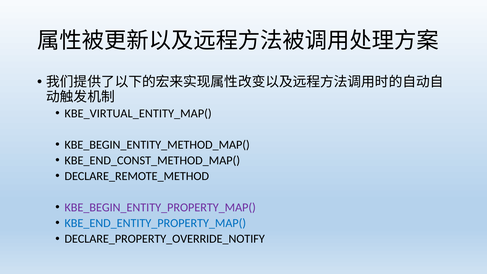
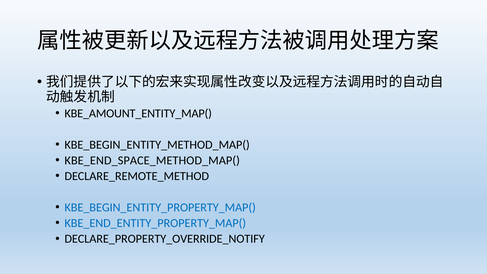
KBE_VIRTUAL_ENTITY_MAP(: KBE_VIRTUAL_ENTITY_MAP( -> KBE_AMOUNT_ENTITY_MAP(
KBE_END_CONST_METHOD_MAP(: KBE_END_CONST_METHOD_MAP( -> KBE_END_SPACE_METHOD_MAP(
KBE_BEGIN_ENTITY_PROPERTY_MAP( colour: purple -> blue
